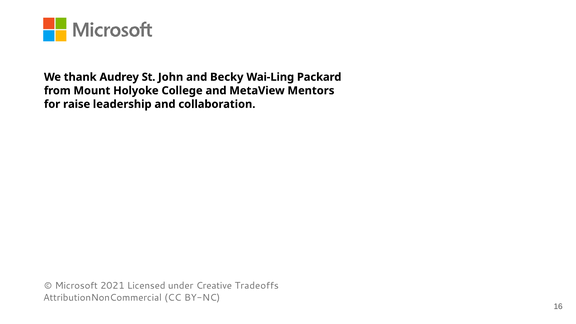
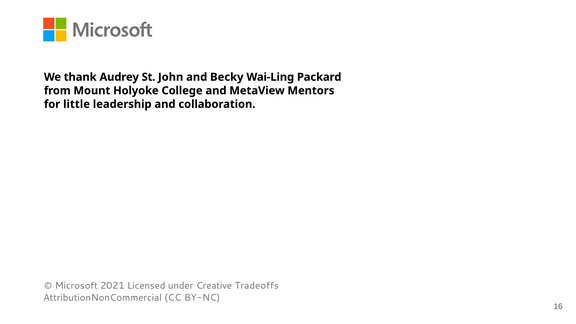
raise: raise -> little
